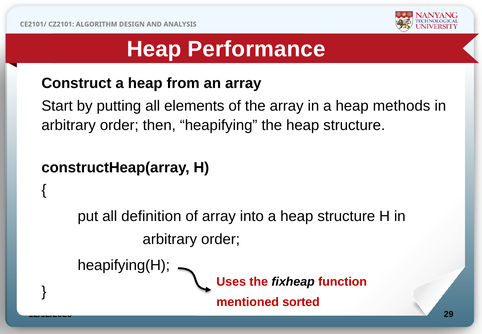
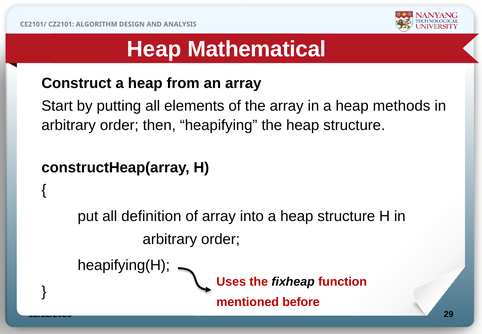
Performance: Performance -> Mathematical
sorted: sorted -> before
